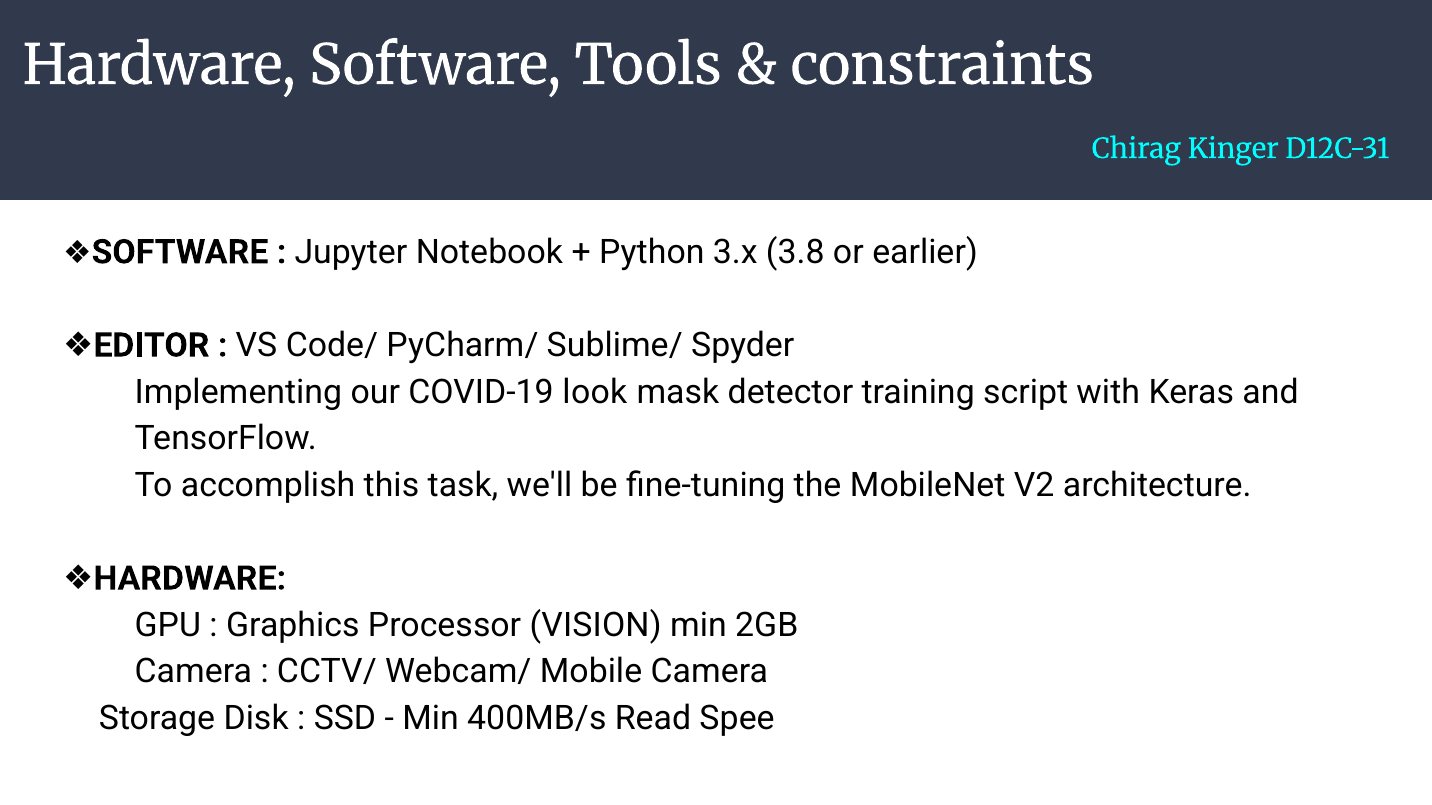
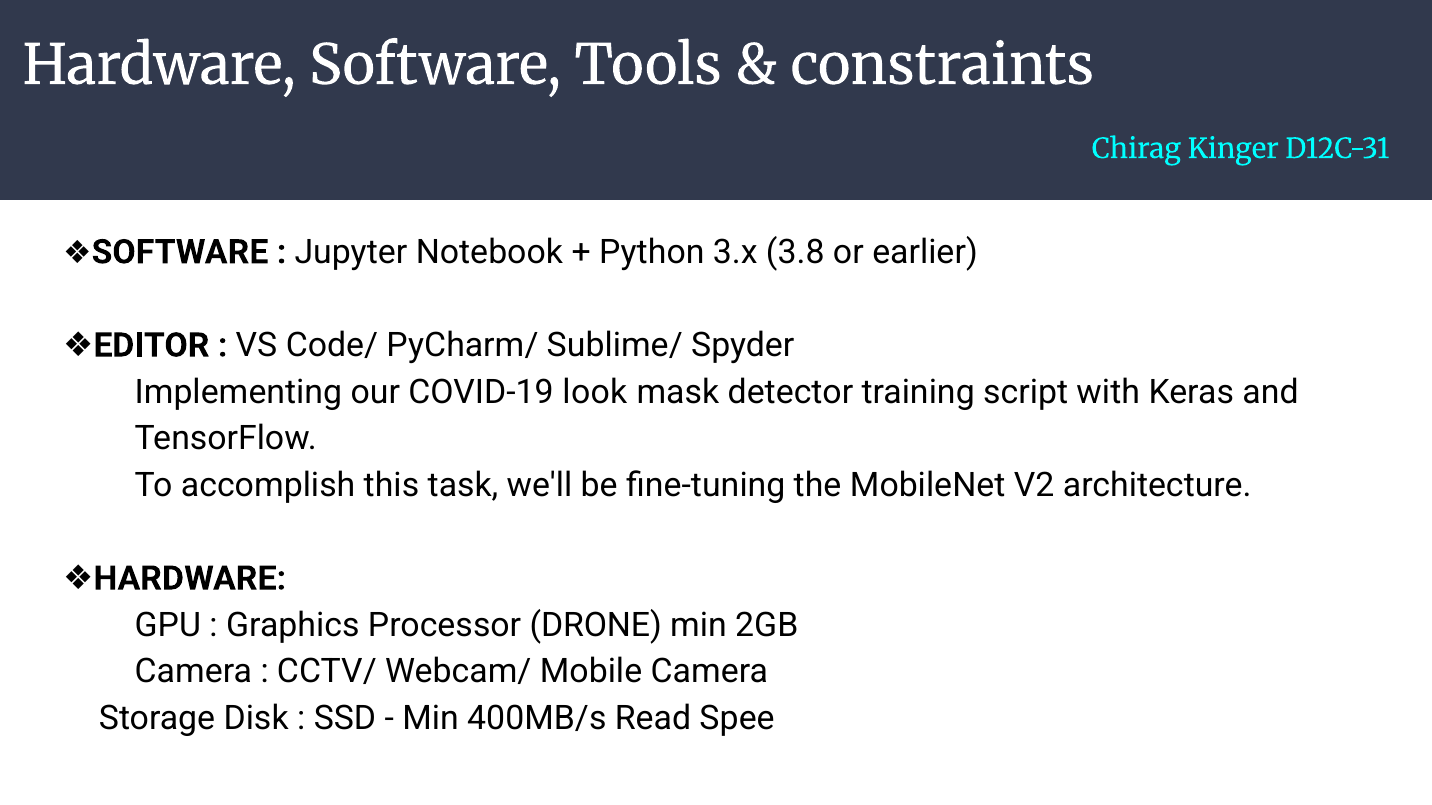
VISION: VISION -> DRONE
